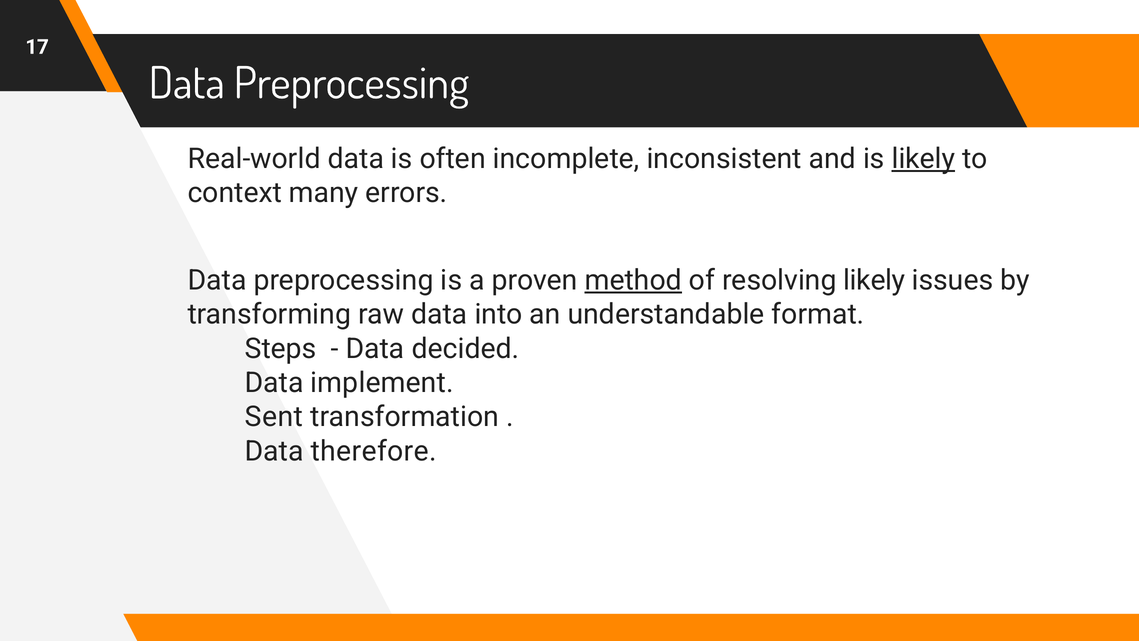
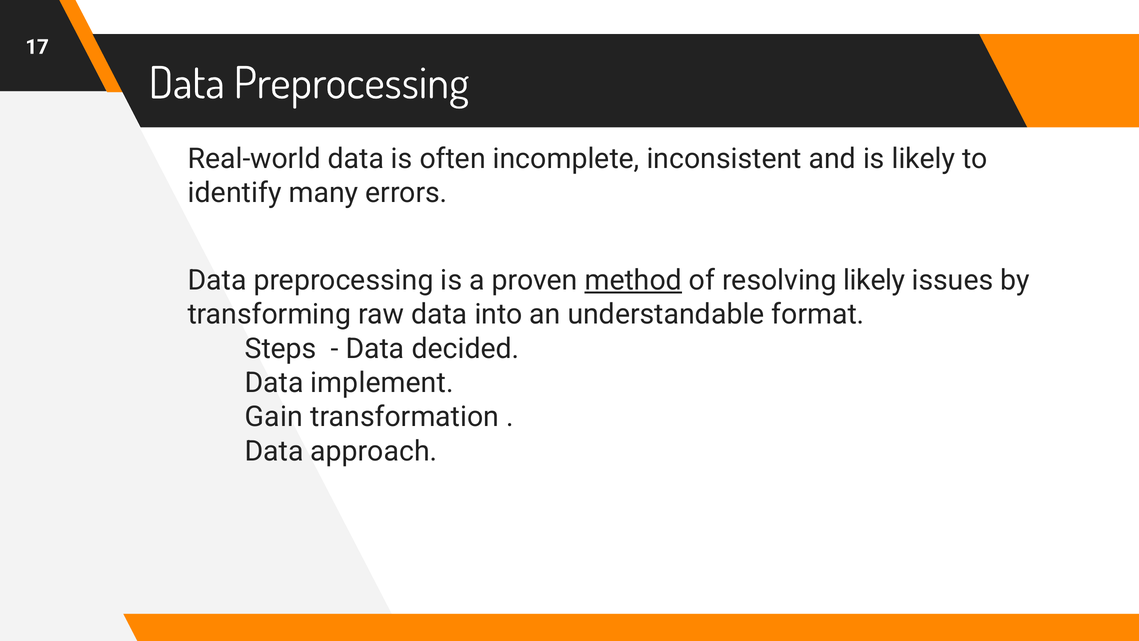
likely at (923, 159) underline: present -> none
context: context -> identify
Sent: Sent -> Gain
therefore: therefore -> approach
